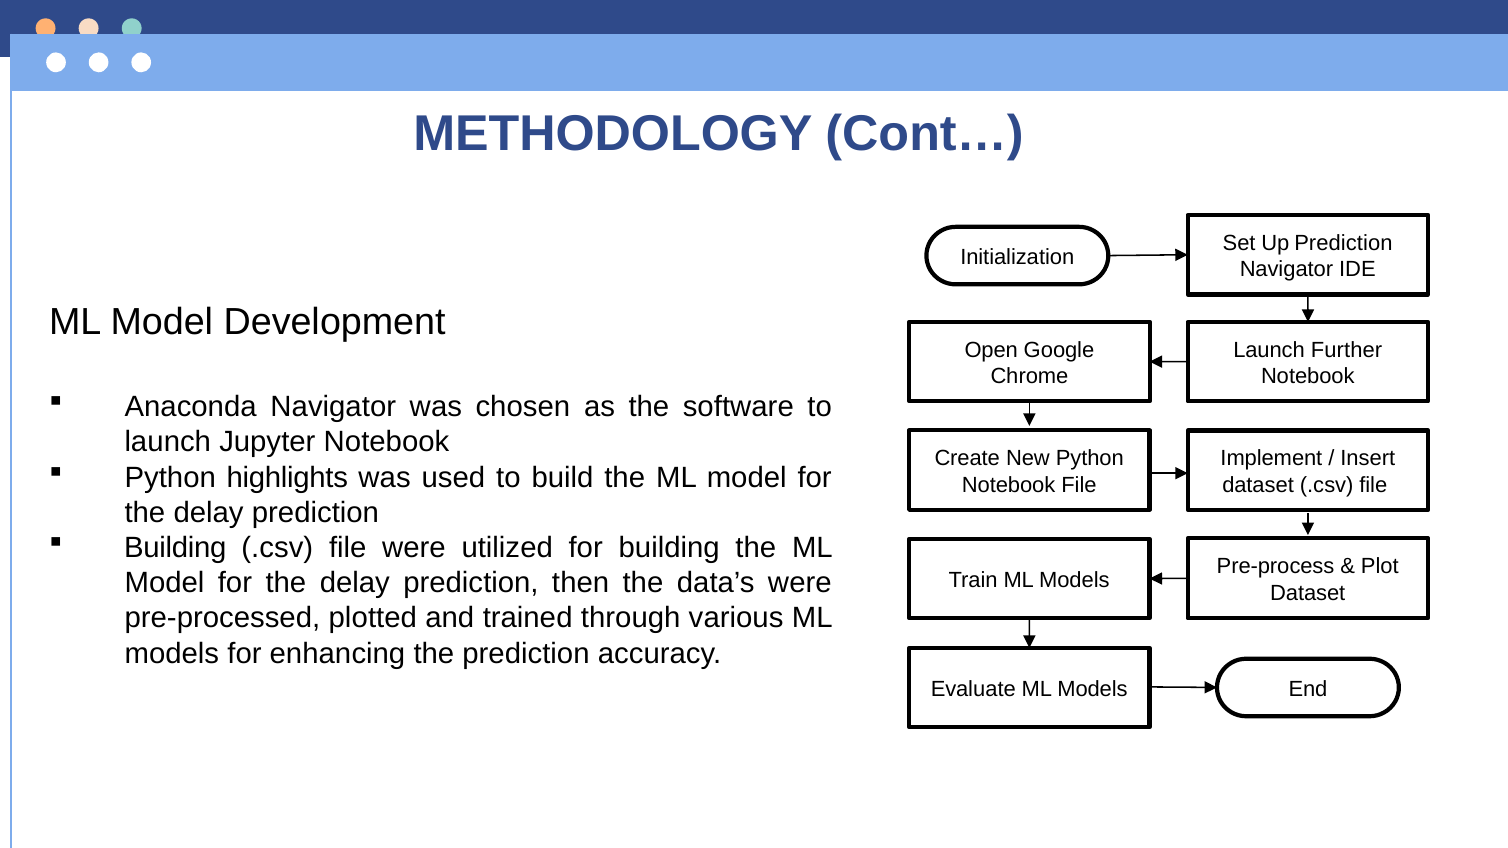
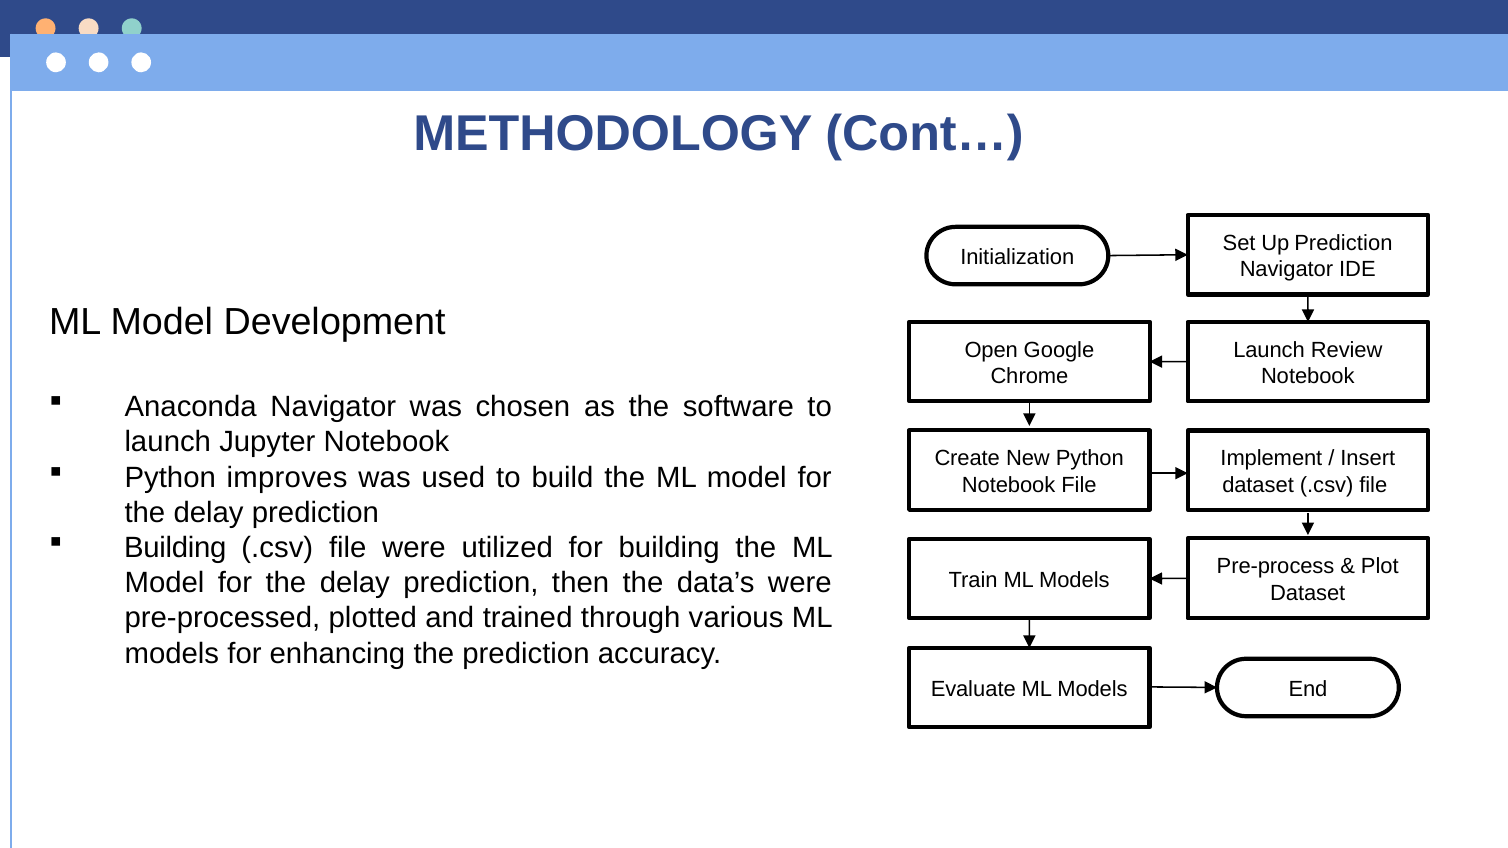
Further: Further -> Review
highlights: highlights -> improves
